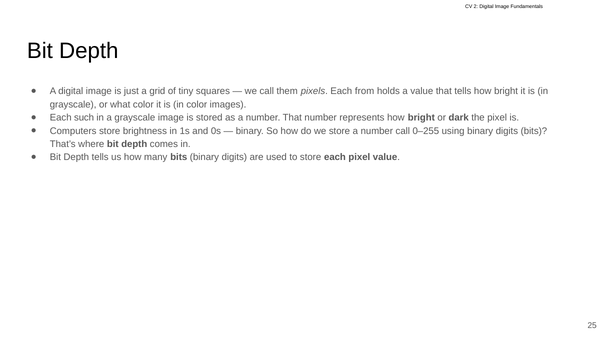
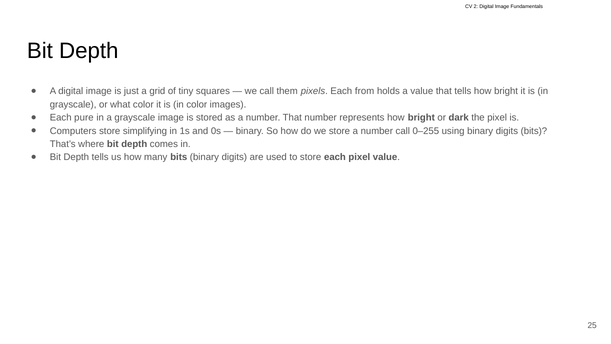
such: such -> pure
brightness: brightness -> simplifying
